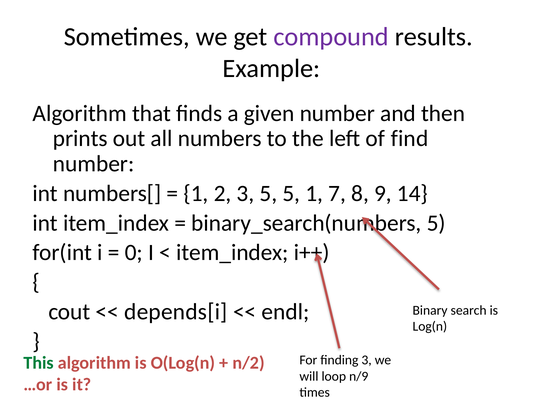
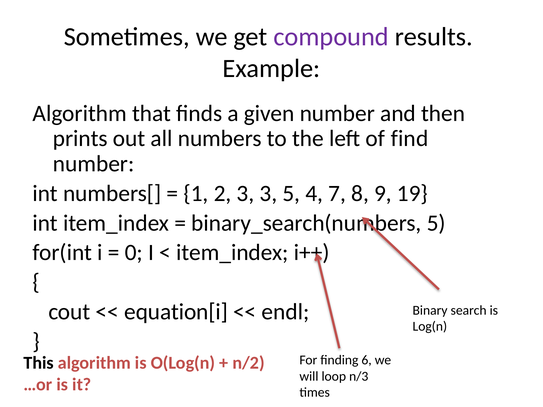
3 5: 5 -> 3
5 1: 1 -> 4
14: 14 -> 19
depends[i: depends[i -> equation[i
finding 3: 3 -> 6
This colour: green -> black
n/9: n/9 -> n/3
